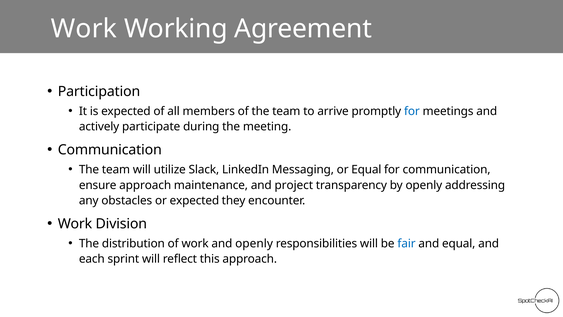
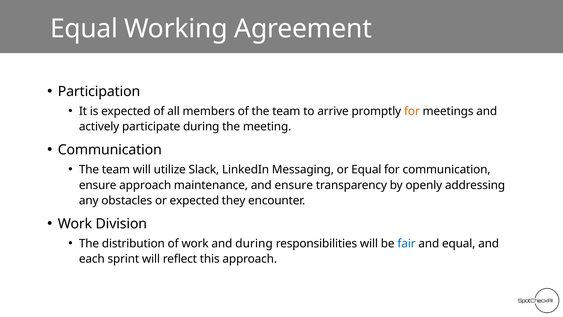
Work at (84, 29): Work -> Equal
for at (412, 111) colour: blue -> orange
and project: project -> ensure
and openly: openly -> during
